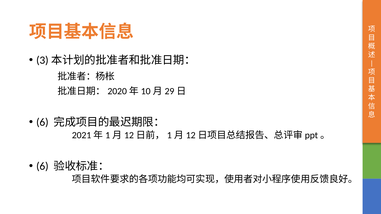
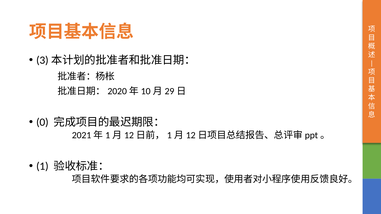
6 at (42, 122): 6 -> 0
6 at (42, 166): 6 -> 1
